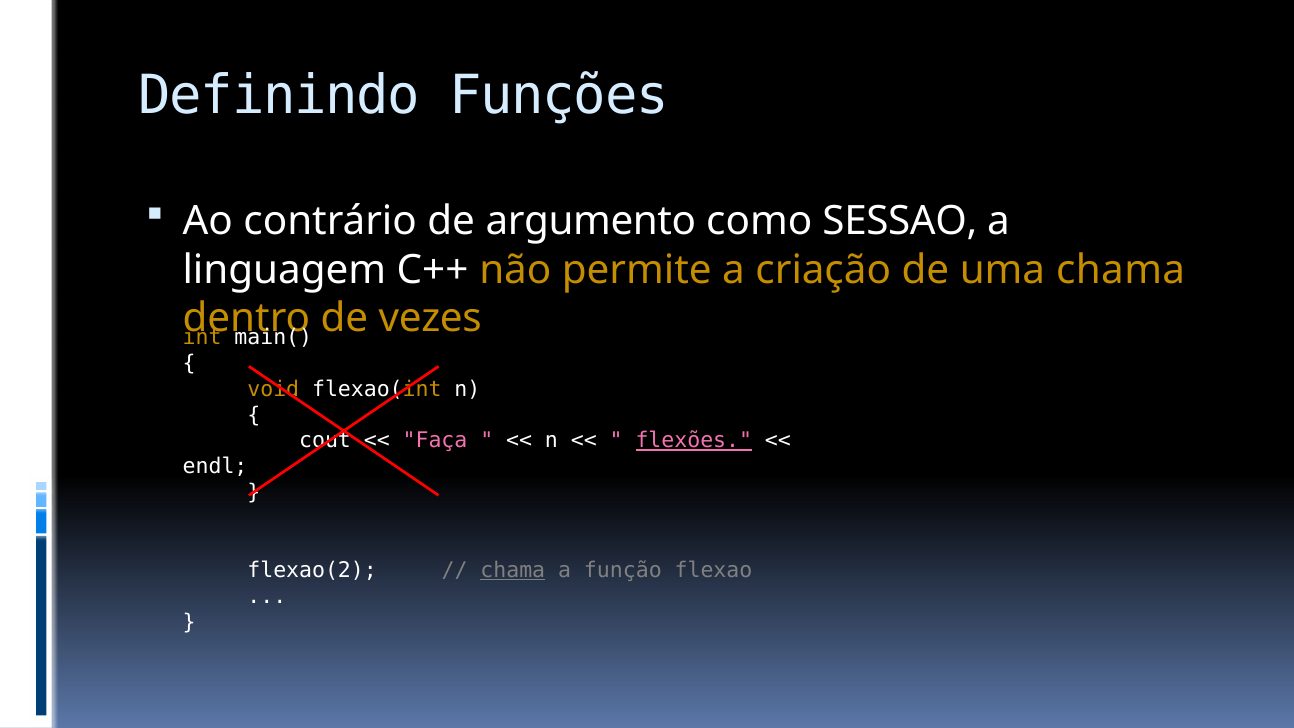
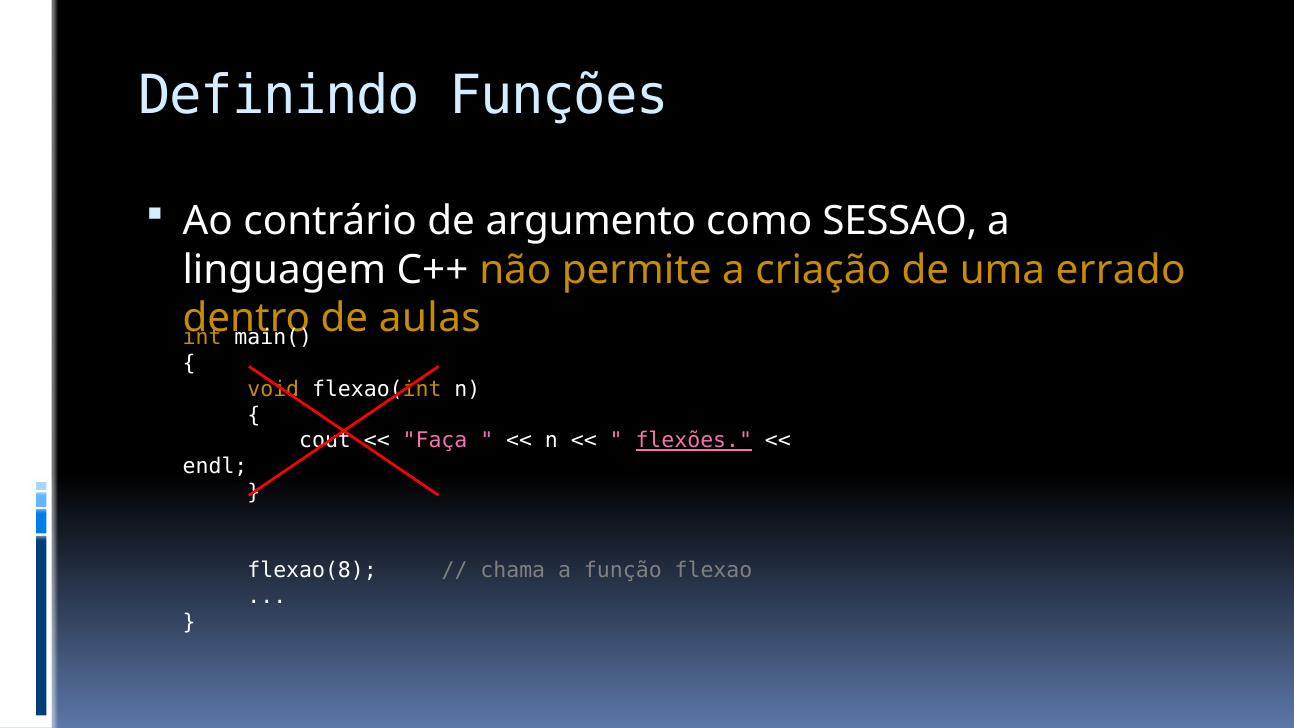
uma chama: chama -> errado
vezes: vezes -> aulas
flexao(2: flexao(2 -> flexao(8
chama at (513, 570) underline: present -> none
